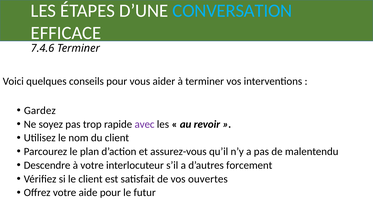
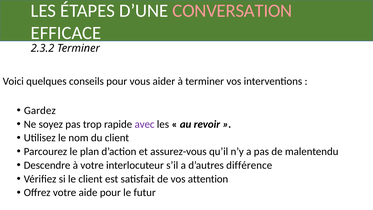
CONVERSATION colour: light blue -> pink
7.4.6: 7.4.6 -> 2.3.2
forcement: forcement -> différence
ouvertes: ouvertes -> attention
